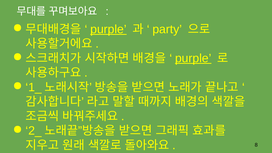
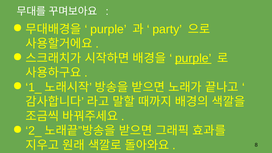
purple at (108, 29) underline: present -> none
